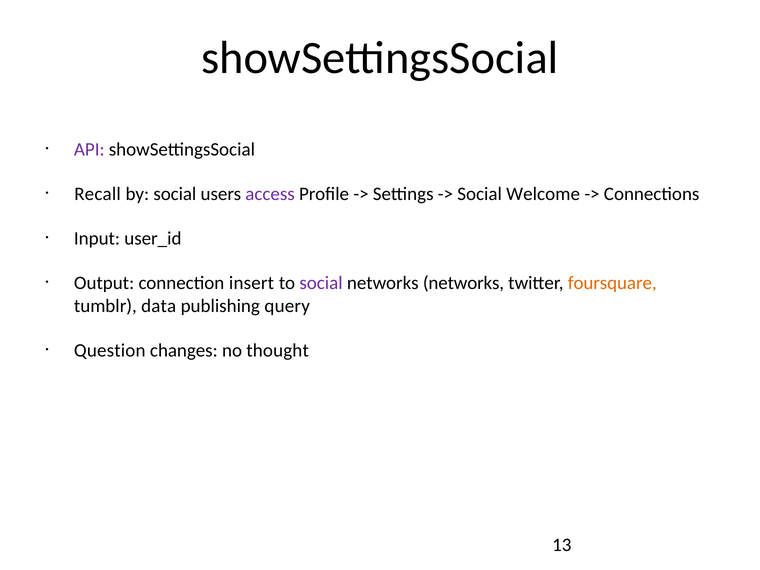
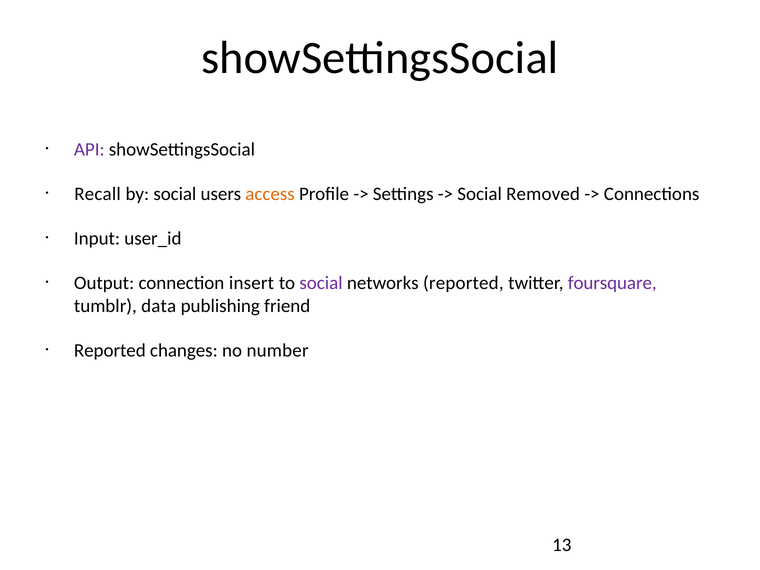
access colour: purple -> orange
Welcome: Welcome -> Removed
networks networks: networks -> reported
foursquare colour: orange -> purple
query: query -> friend
Question at (110, 351): Question -> Reported
thought: thought -> number
